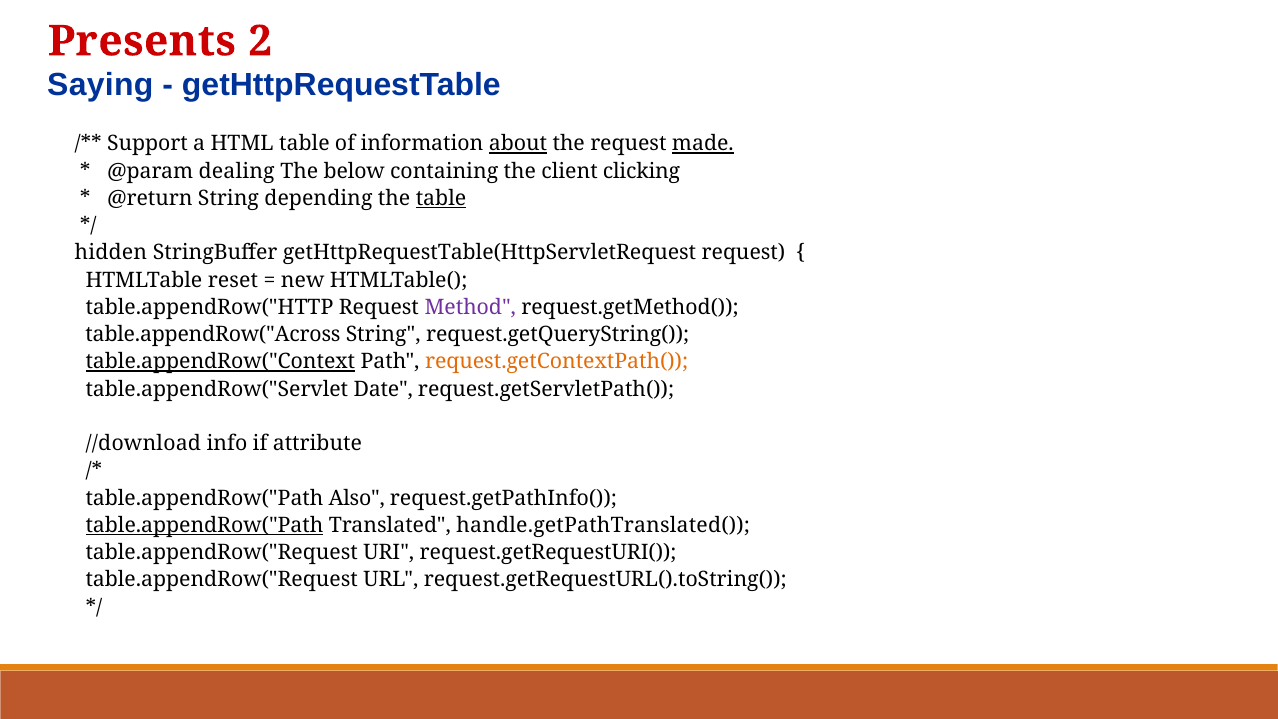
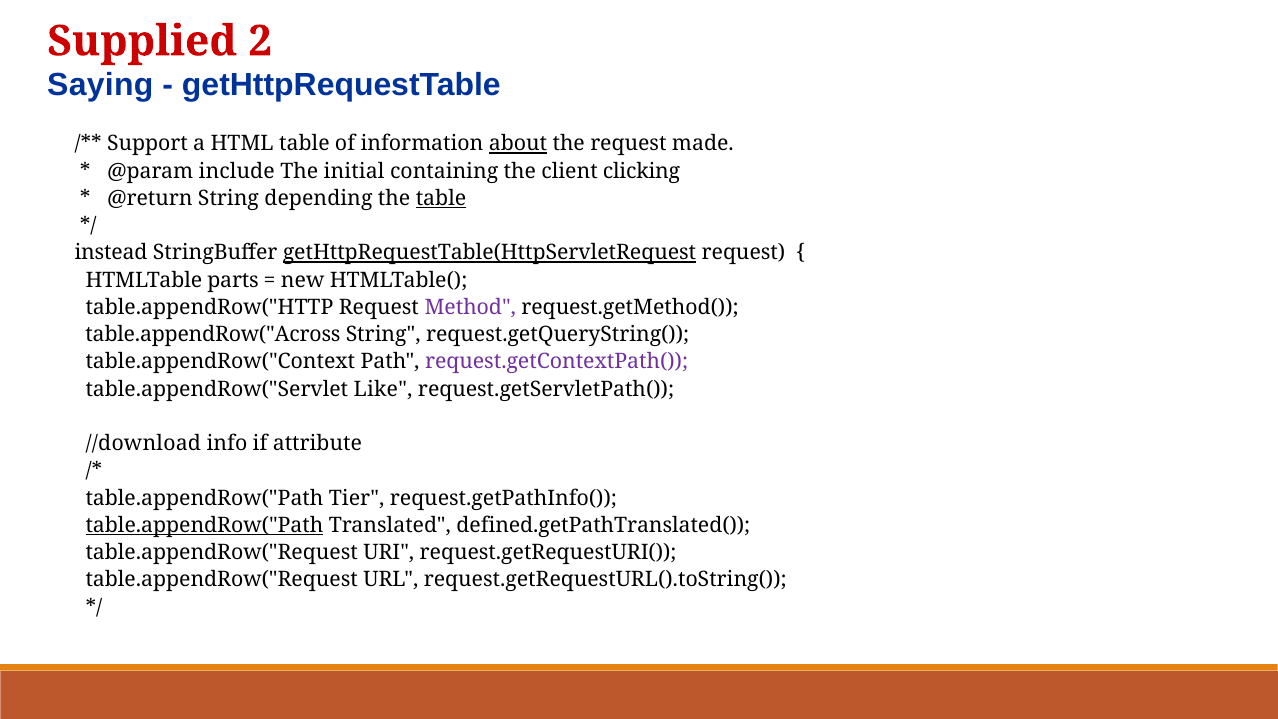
Presents: Presents -> Supplied
made underline: present -> none
dealing: dealing -> include
below: below -> initial
hidden: hidden -> instead
getHttpRequestTable(HttpServletRequest underline: none -> present
reset: reset -> parts
table.appendRow("Context underline: present -> none
request.getContextPath( colour: orange -> purple
Date: Date -> Like
Also: Also -> Tier
handle.getPathTranslated(: handle.getPathTranslated( -> defined.getPathTranslated(
